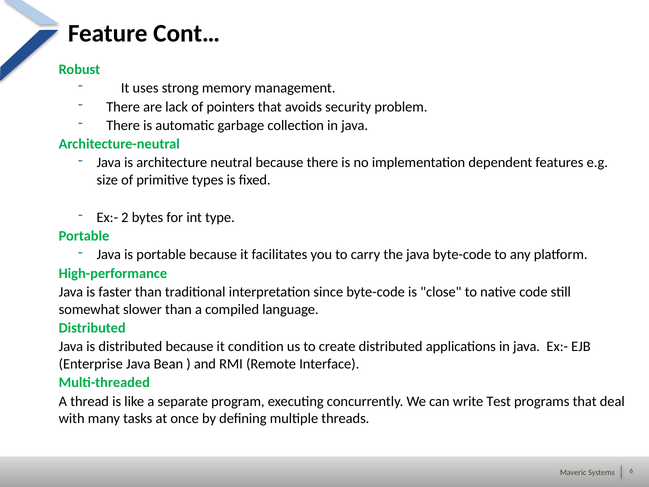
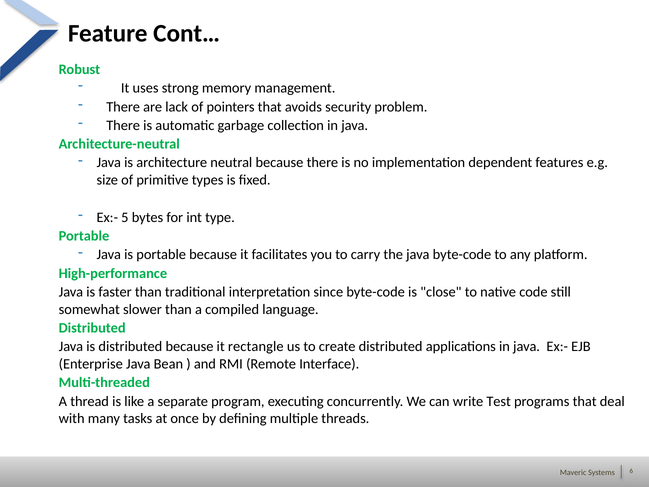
2: 2 -> 5
condition: condition -> rectangle
